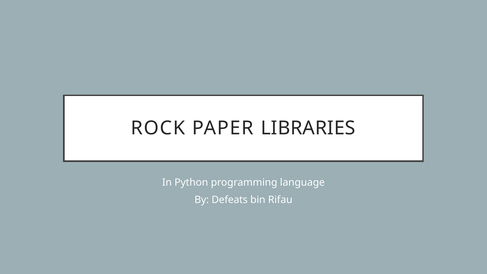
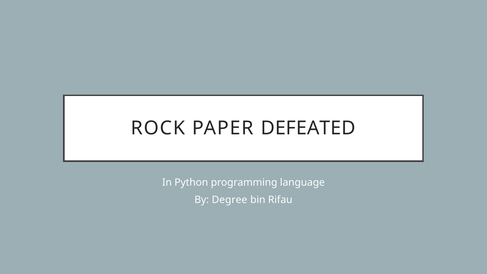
LIBRARIES: LIBRARIES -> DEFEATED
Defeats: Defeats -> Degree
